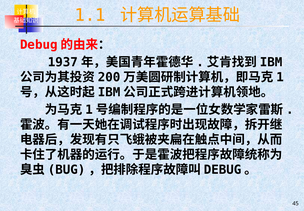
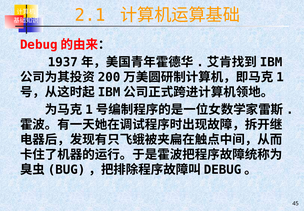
1.1: 1.1 -> 2.1
